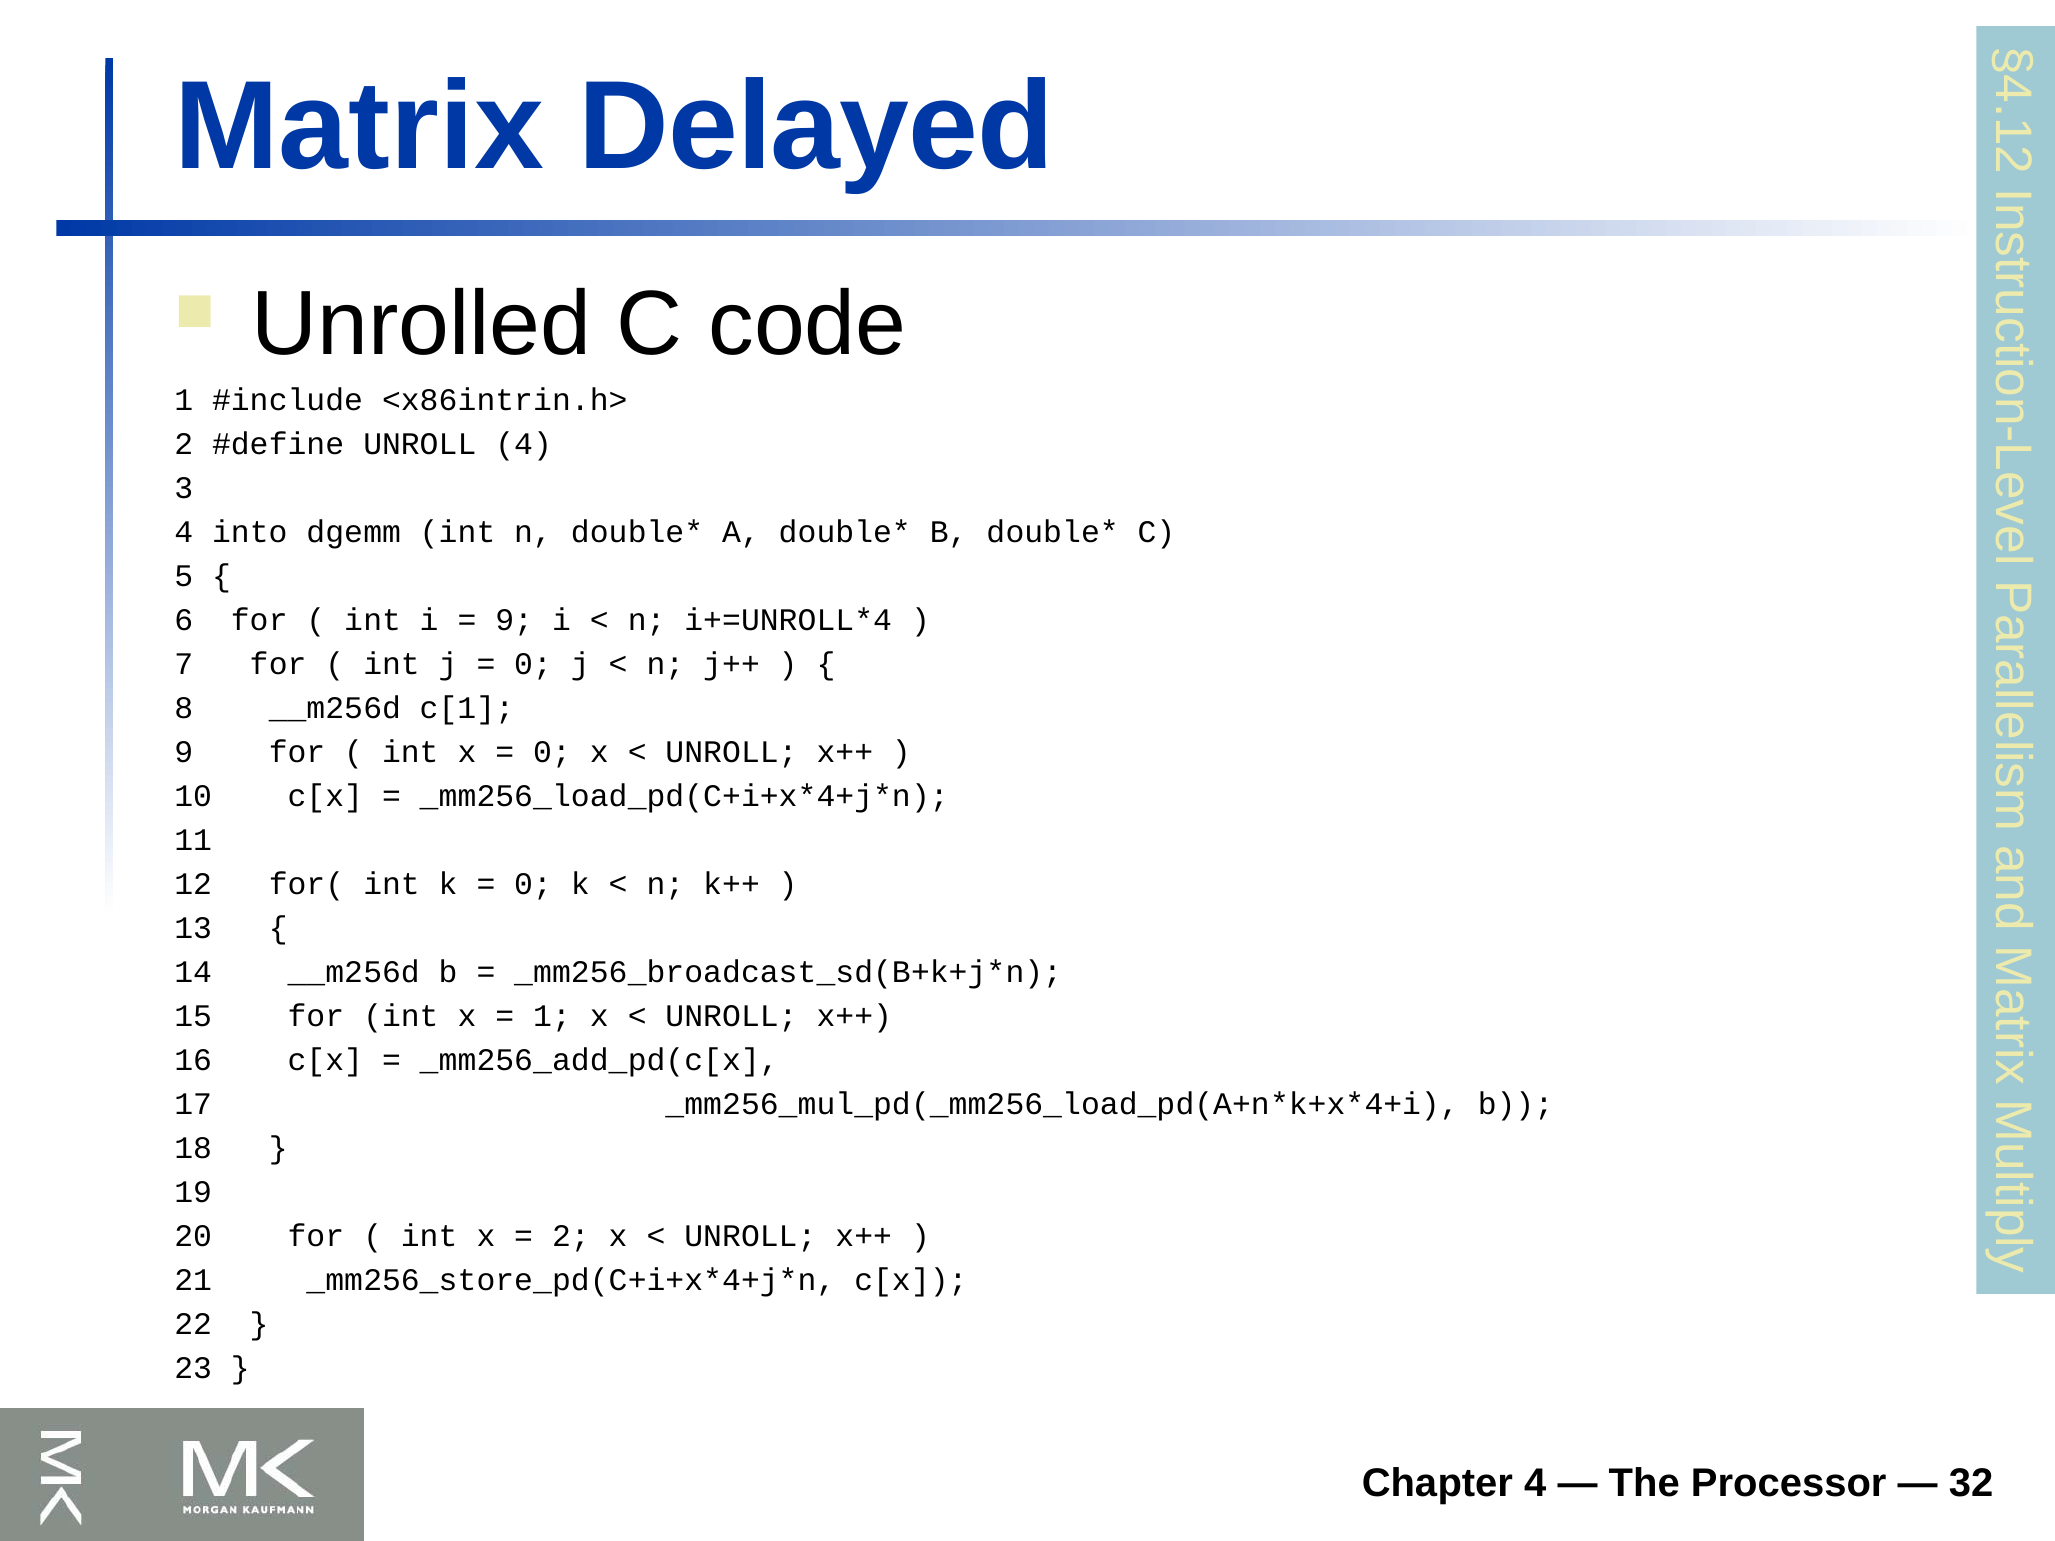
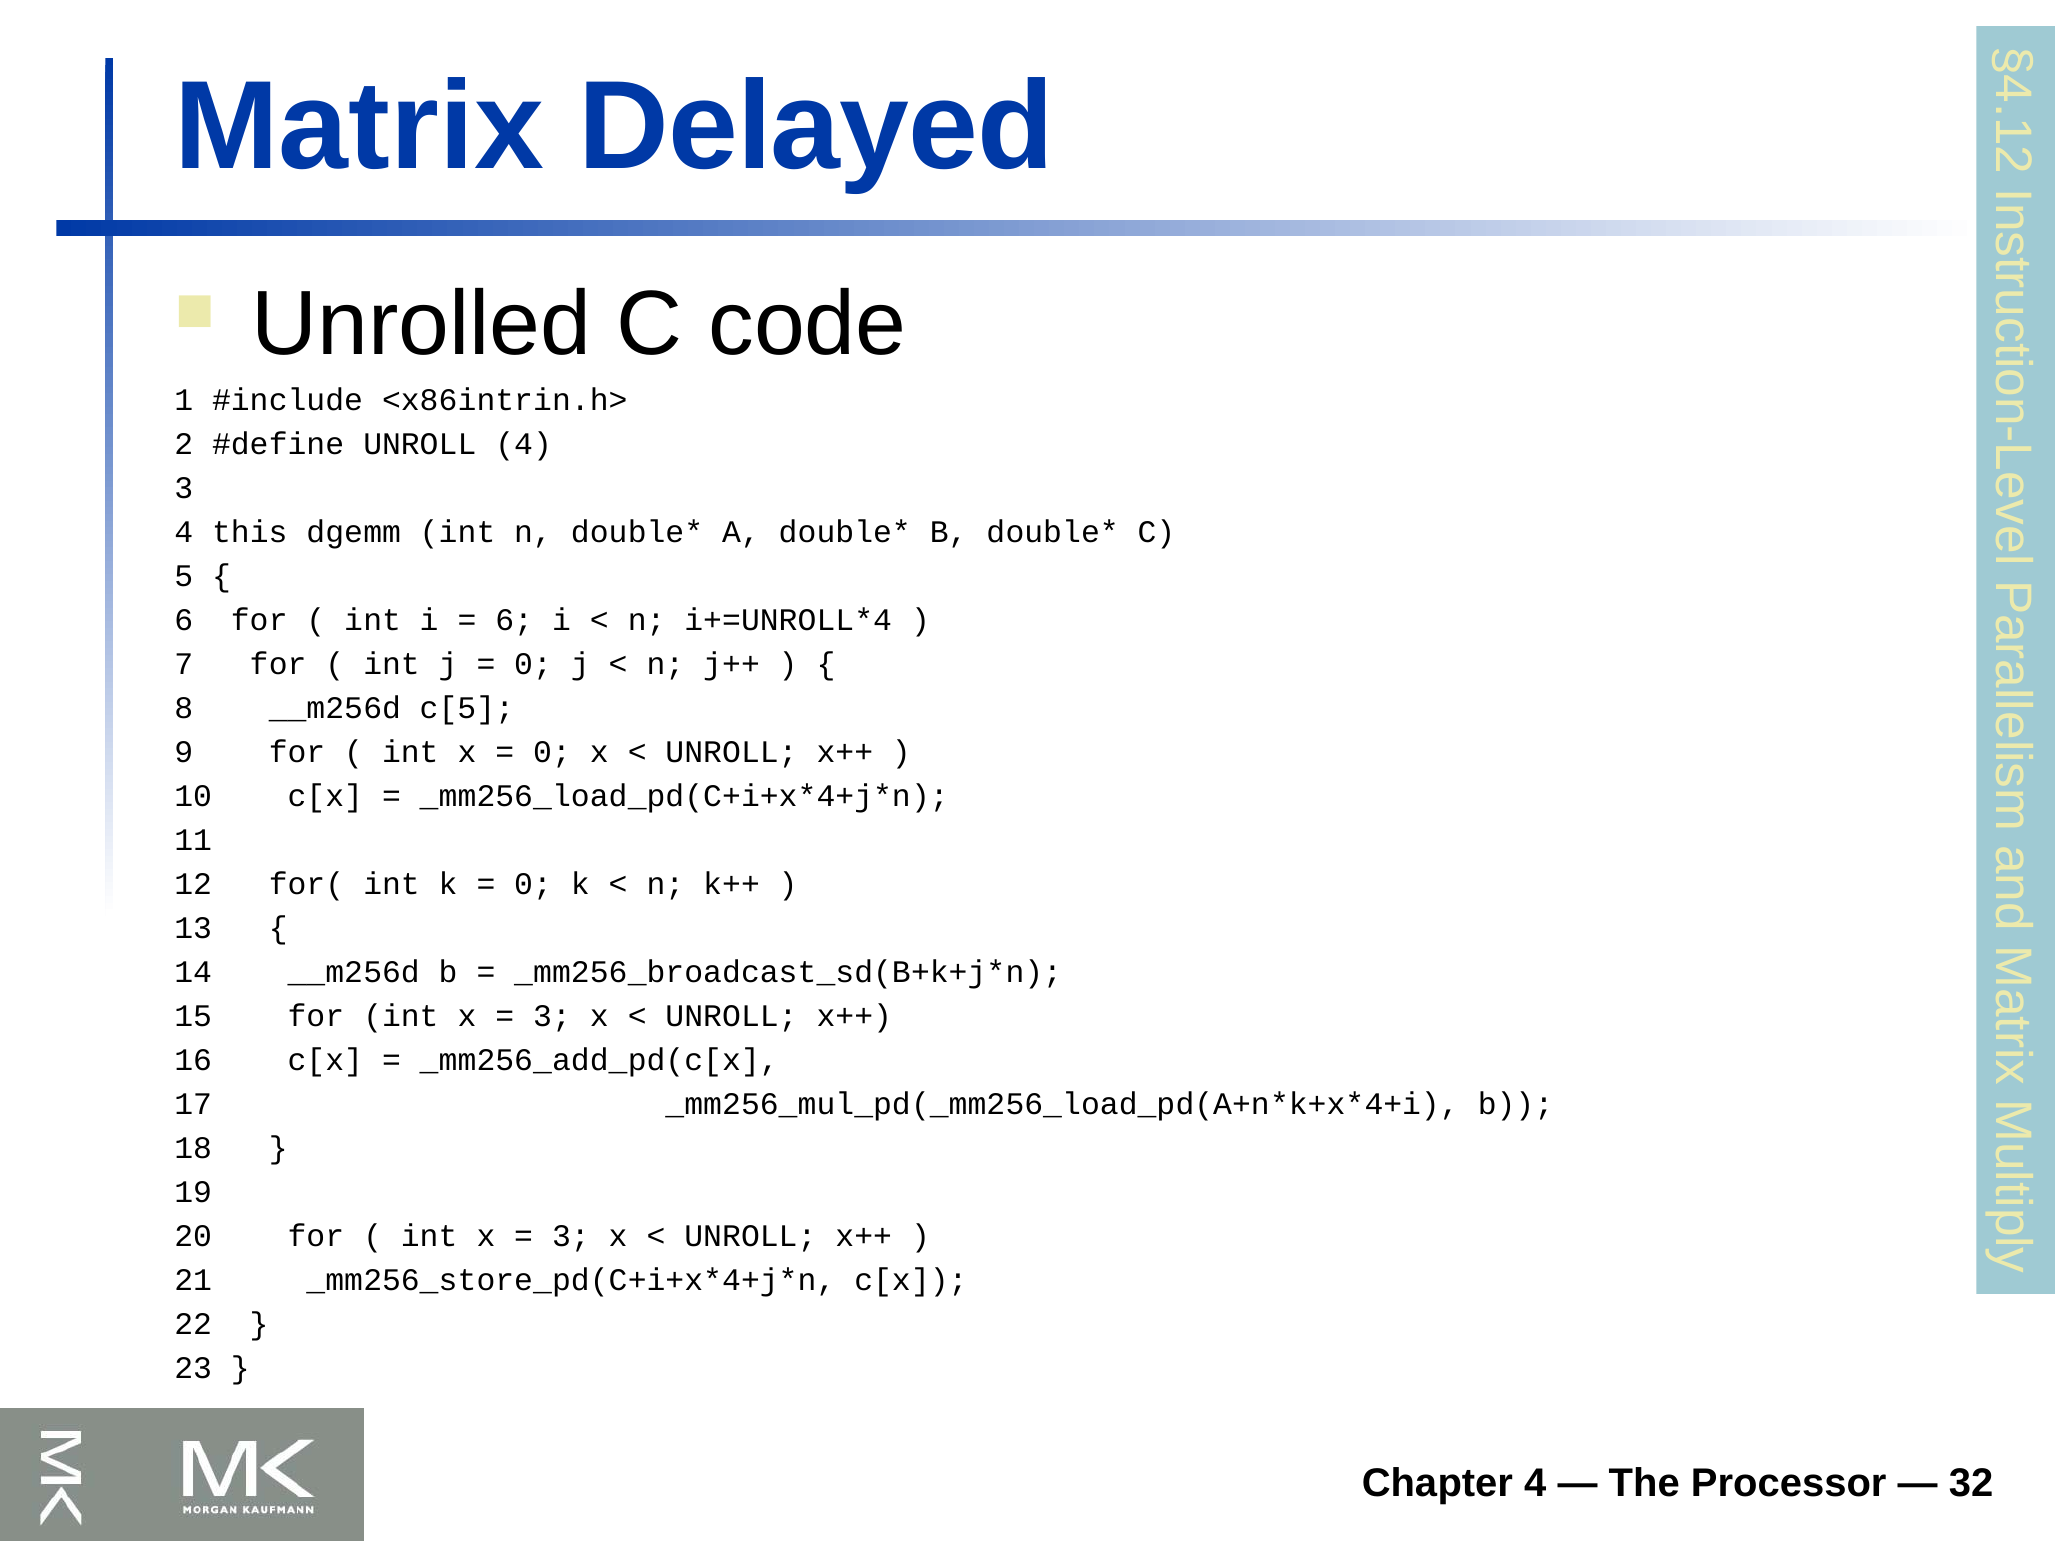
into: into -> this
9 at (514, 620): 9 -> 6
c[1: c[1 -> c[5
1 at (552, 1016): 1 -> 3
2 at (571, 1236): 2 -> 3
